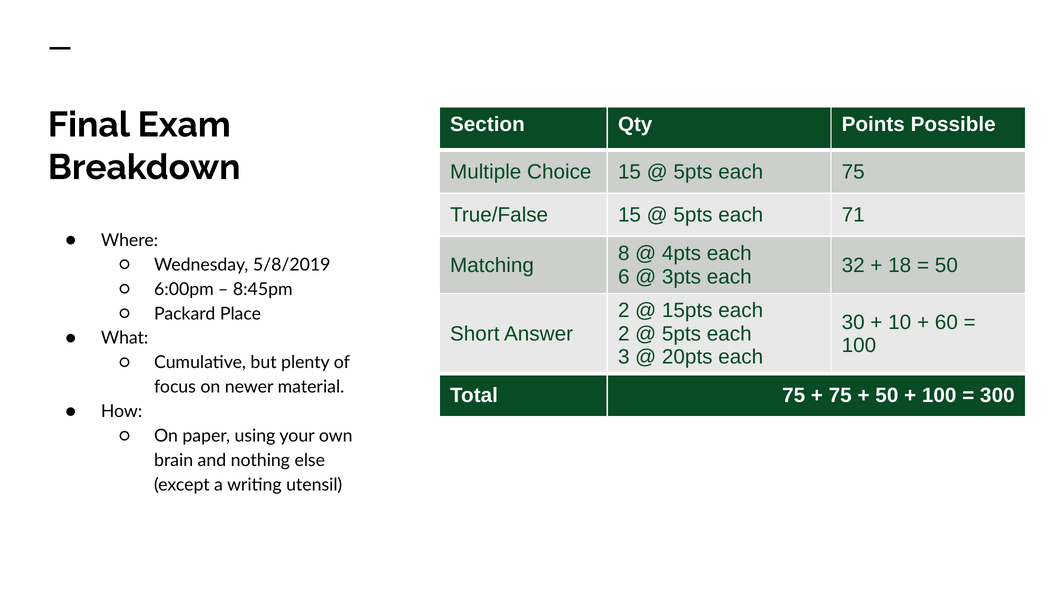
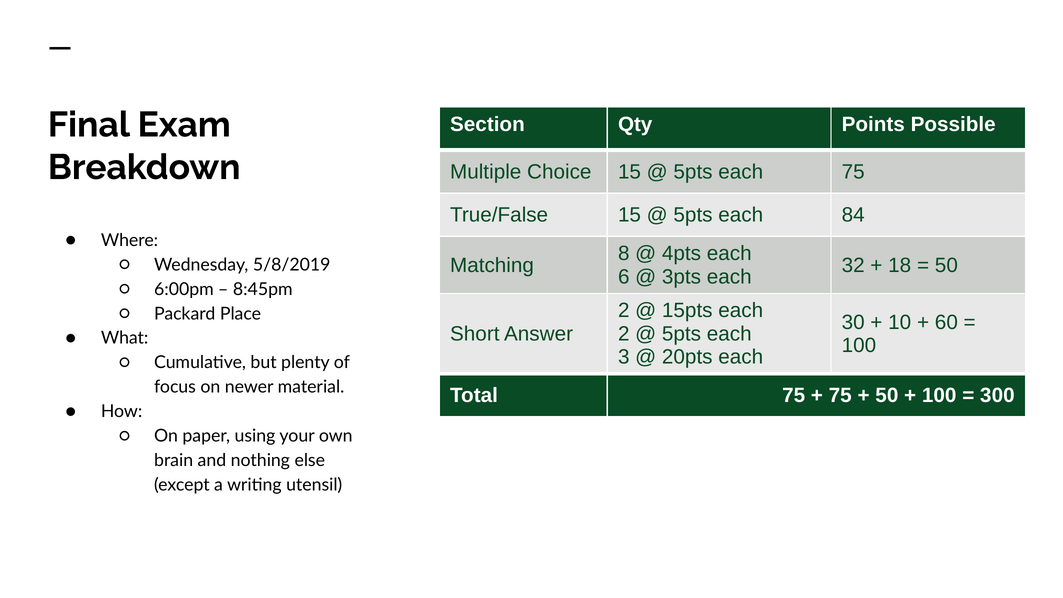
71: 71 -> 84
